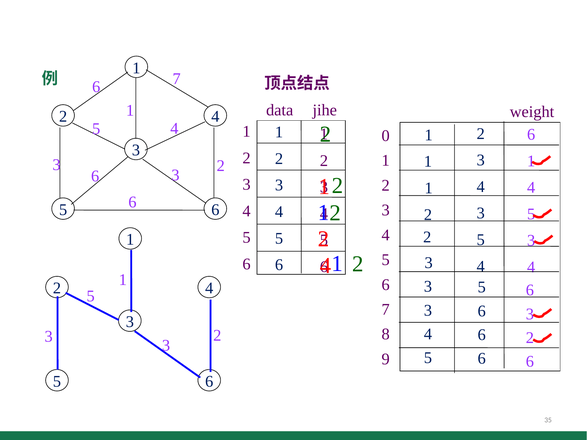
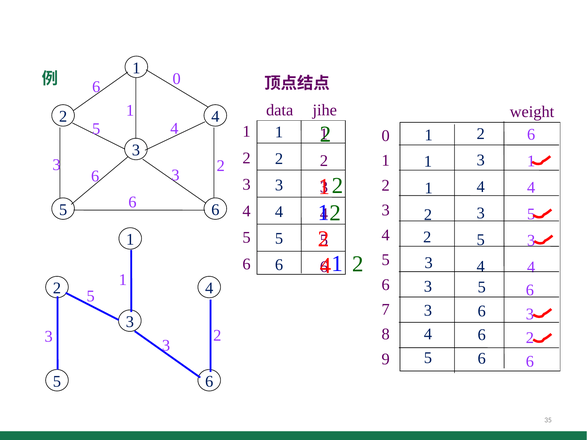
7 at (177, 79): 7 -> 0
